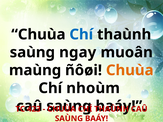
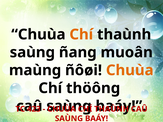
Chí at (81, 35) colour: blue -> orange
ngay: ngay -> ñang
nhoùm: nhoùm -> thöông
